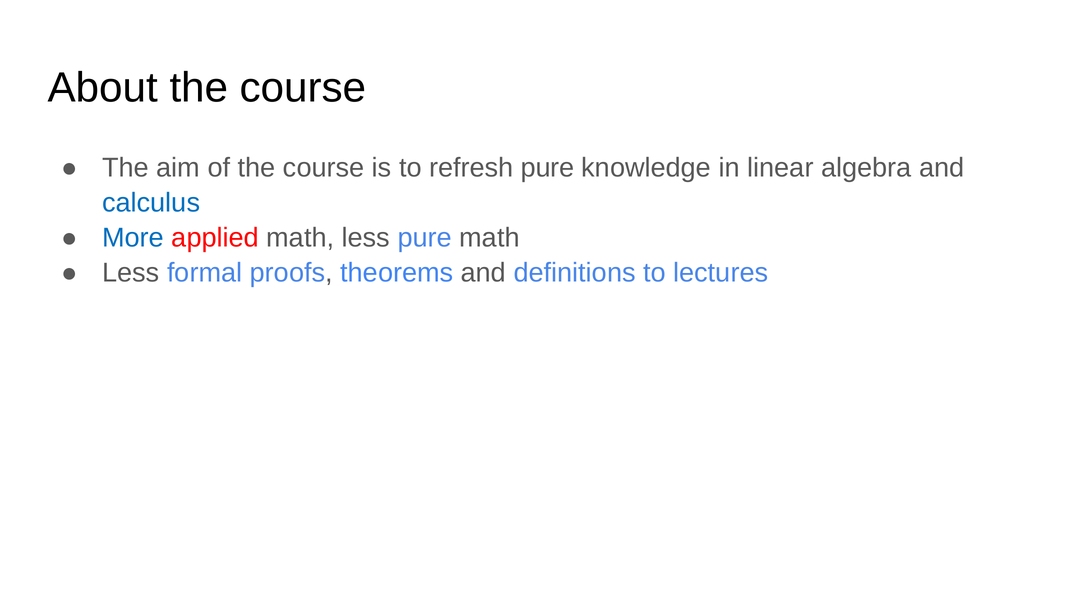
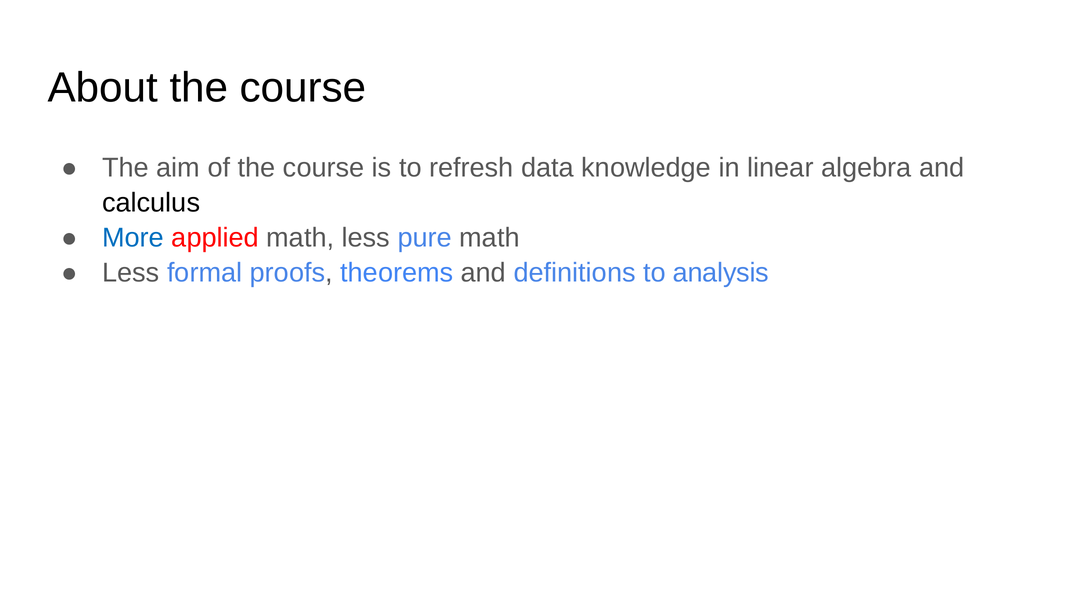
refresh pure: pure -> data
calculus colour: blue -> black
lectures: lectures -> analysis
